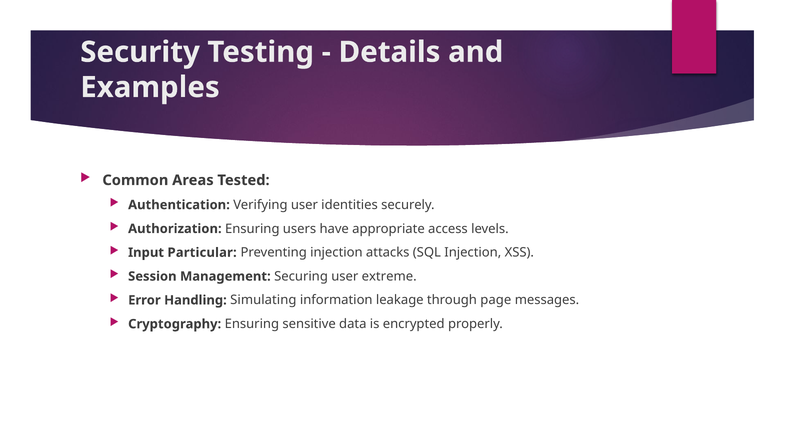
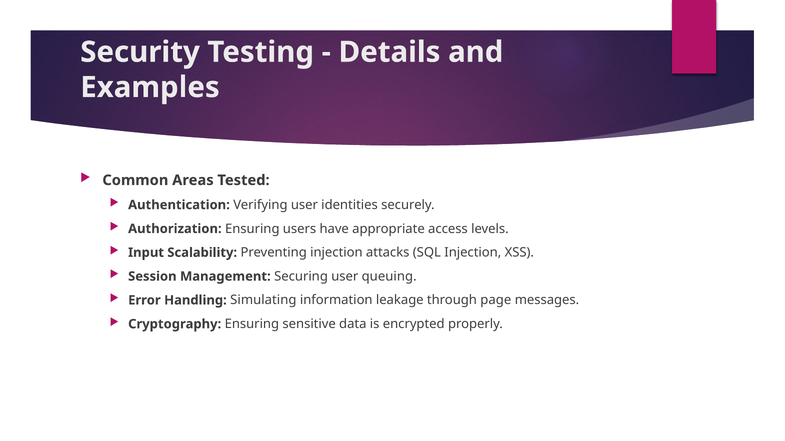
Particular: Particular -> Scalability
extreme: extreme -> queuing
